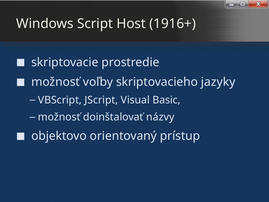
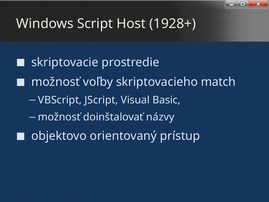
1916+: 1916+ -> 1928+
jazyky: jazyky -> match
